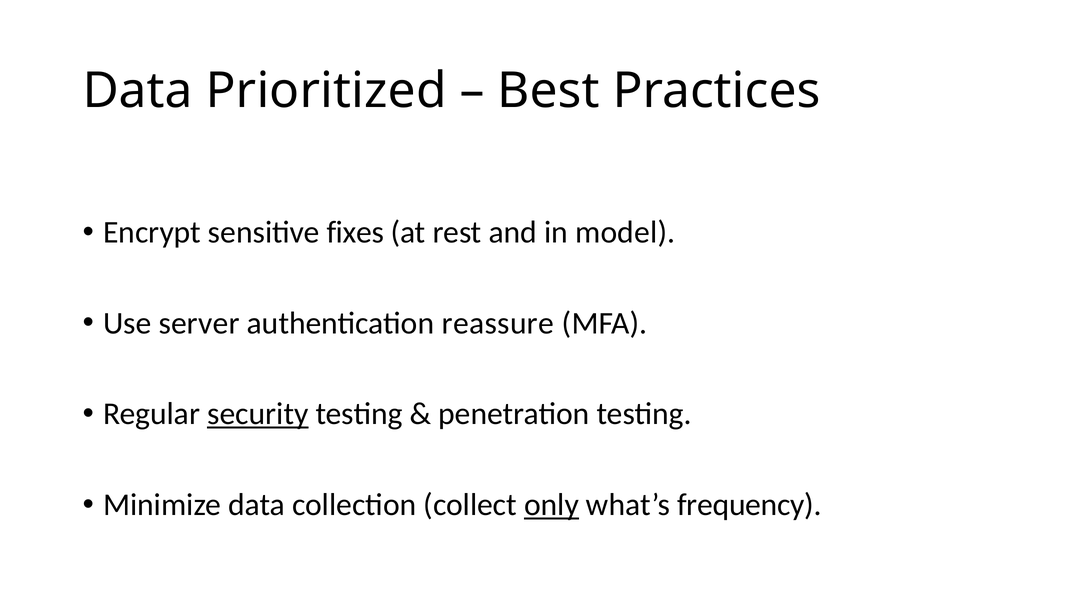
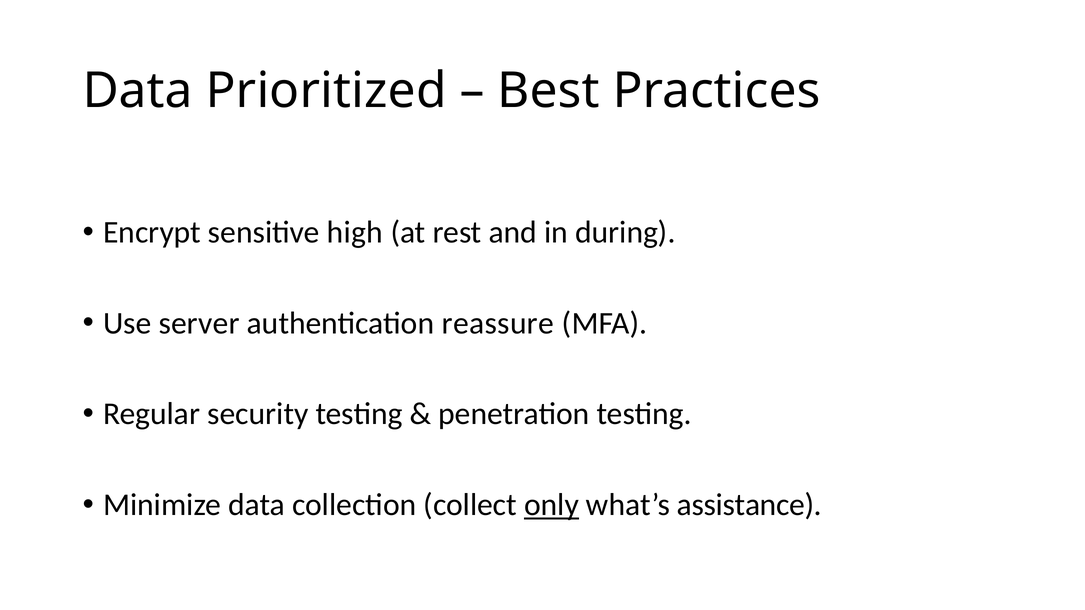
fixes: fixes -> high
model: model -> during
security underline: present -> none
frequency: frequency -> assistance
